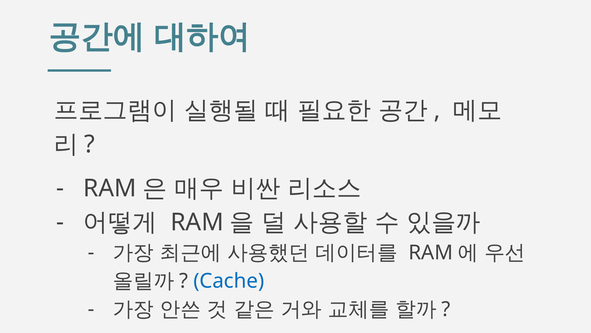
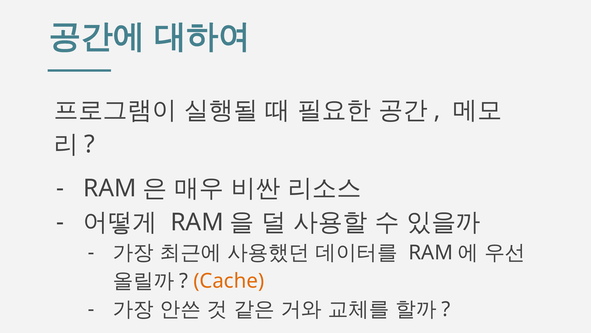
Cache colour: blue -> orange
